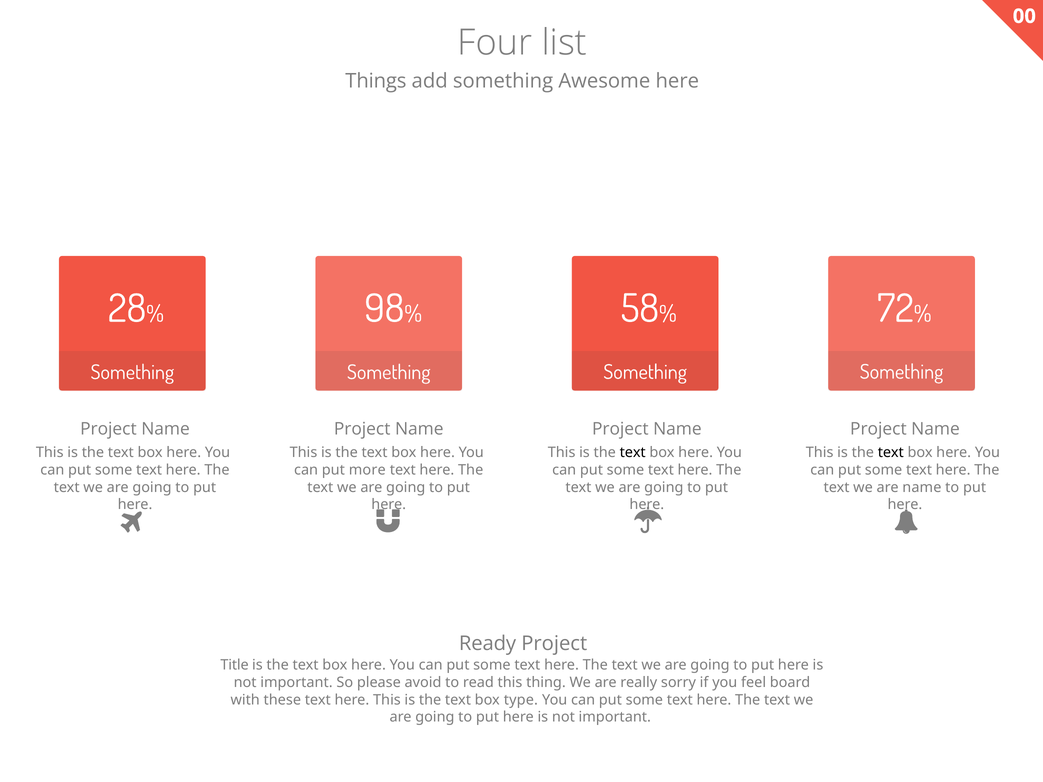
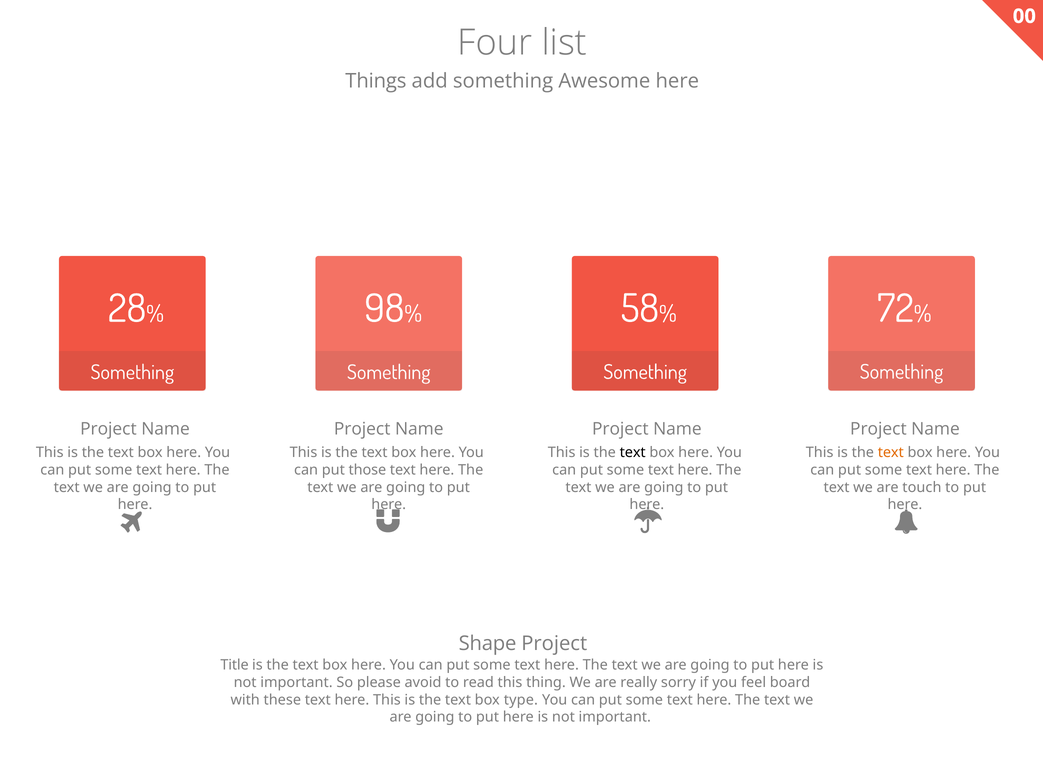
text at (891, 453) colour: black -> orange
more: more -> those
are name: name -> touch
Ready: Ready -> Shape
